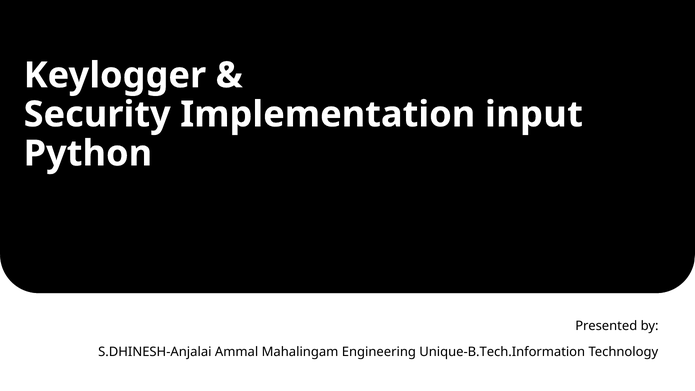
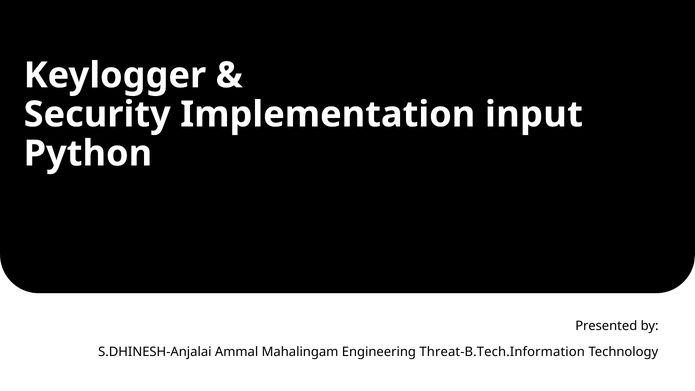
Unique-B.Tech.Information: Unique-B.Tech.Information -> Threat-B.Tech.Information
